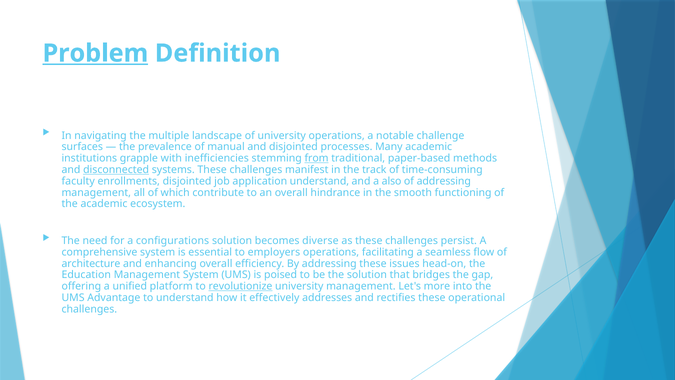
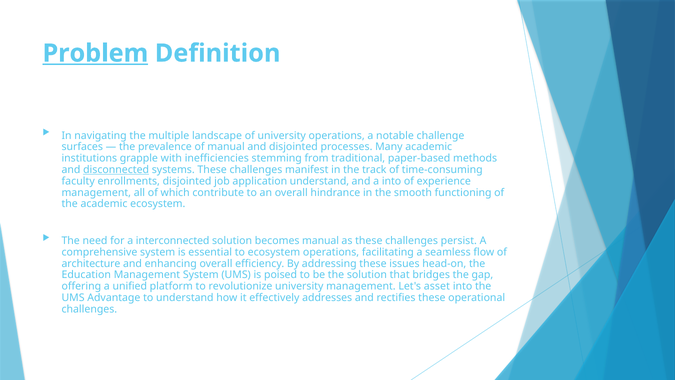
from underline: present -> none
a also: also -> into
of addressing: addressing -> experience
configurations: configurations -> interconnected
becomes diverse: diverse -> manual
to employers: employers -> ecosystem
revolutionize underline: present -> none
more: more -> asset
